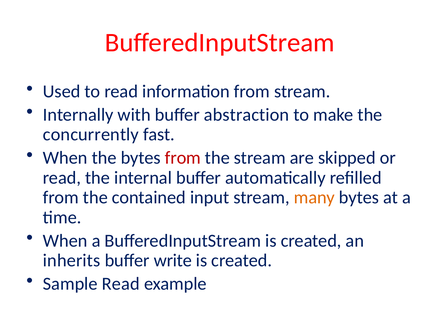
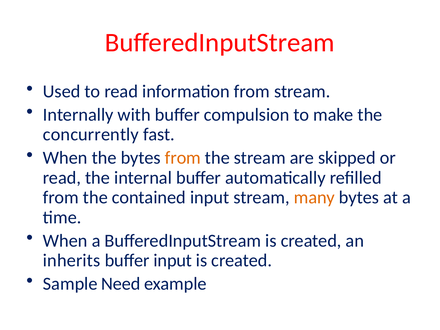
abstraction: abstraction -> compulsion
from at (183, 158) colour: red -> orange
buffer write: write -> input
Sample Read: Read -> Need
